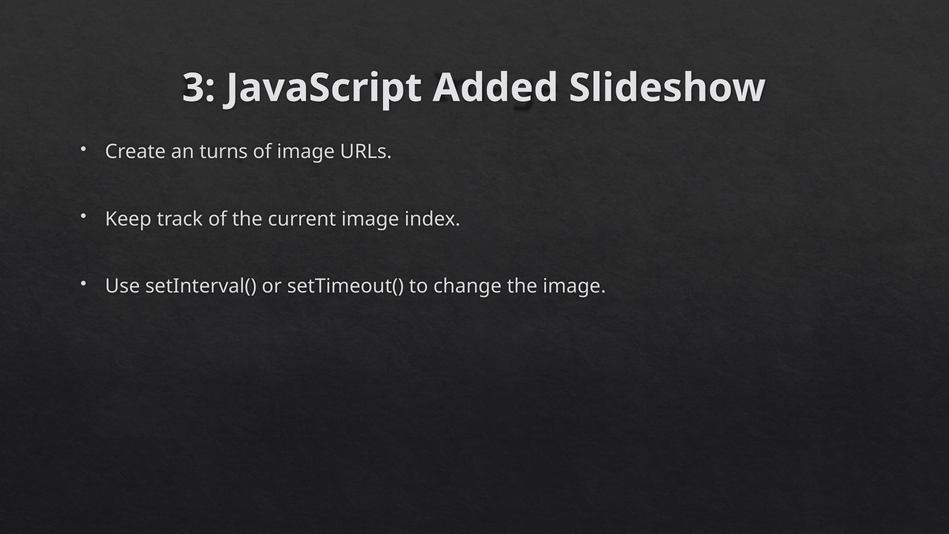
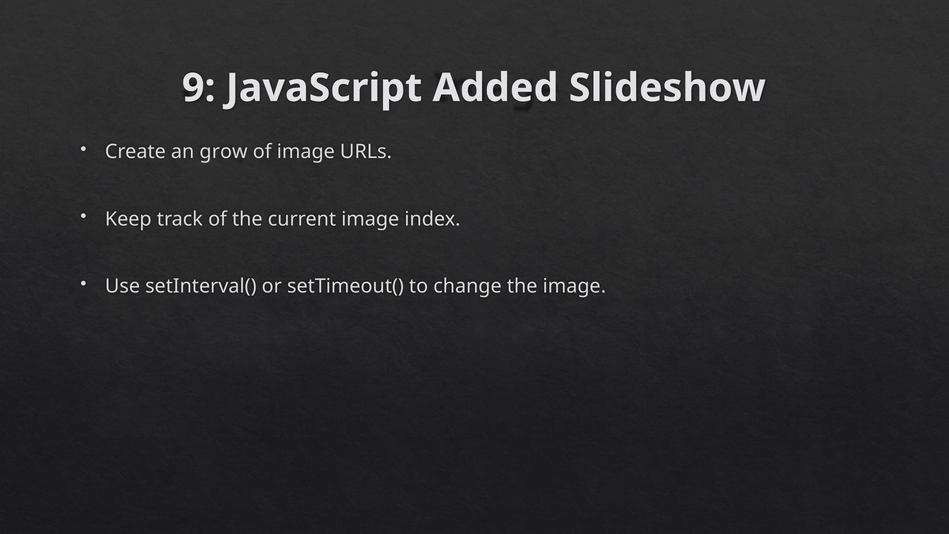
3: 3 -> 9
turns: turns -> grow
